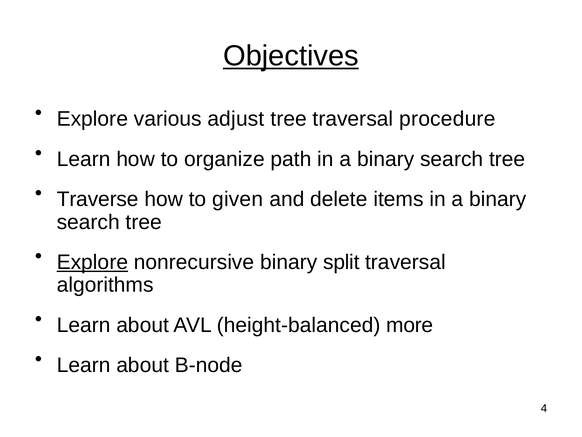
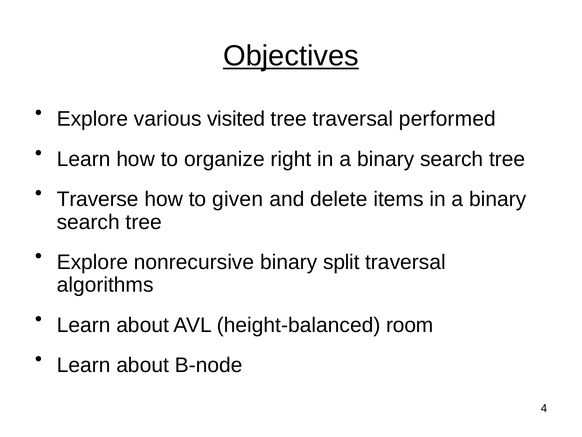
adjust: adjust -> visited
procedure: procedure -> performed
path: path -> right
Explore at (92, 262) underline: present -> none
more: more -> room
